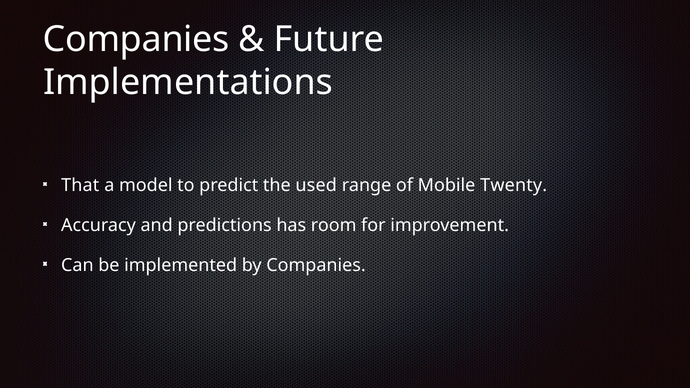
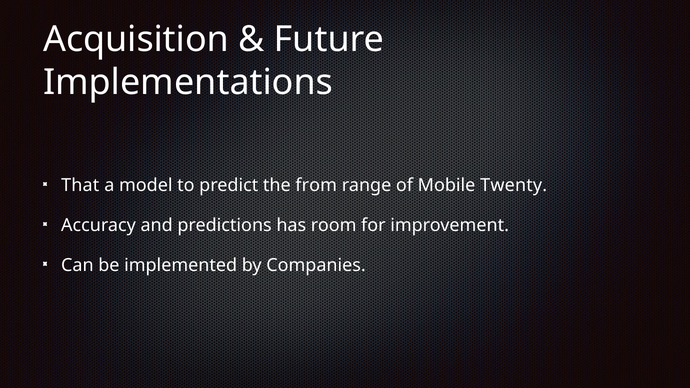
Companies at (136, 40): Companies -> Acquisition
used: used -> from
